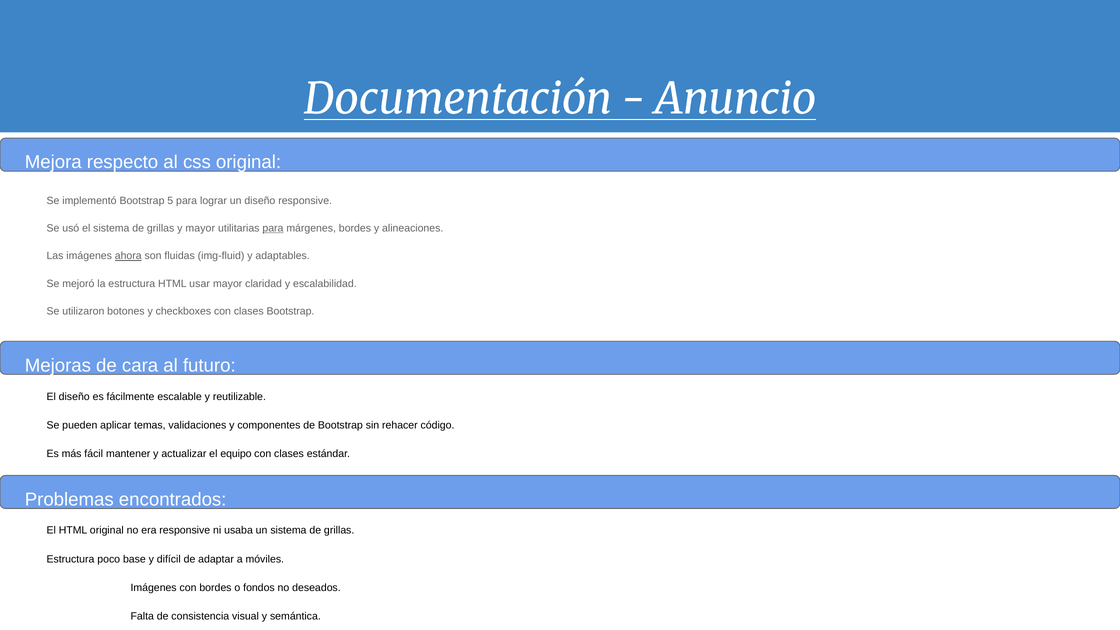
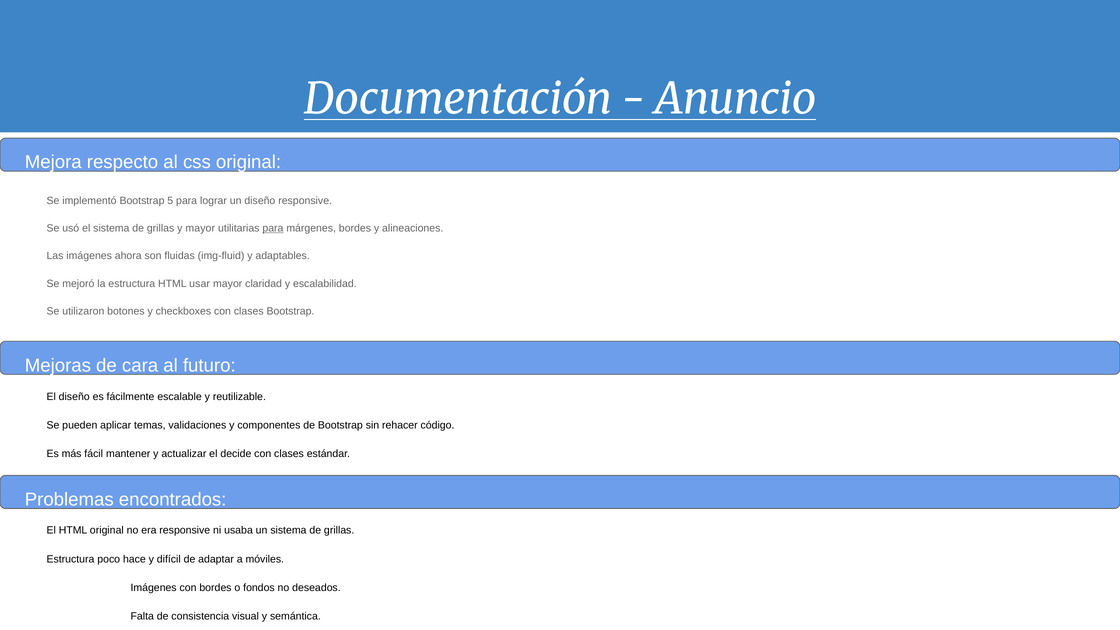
ahora underline: present -> none
equipo: equipo -> decide
base: base -> hace
